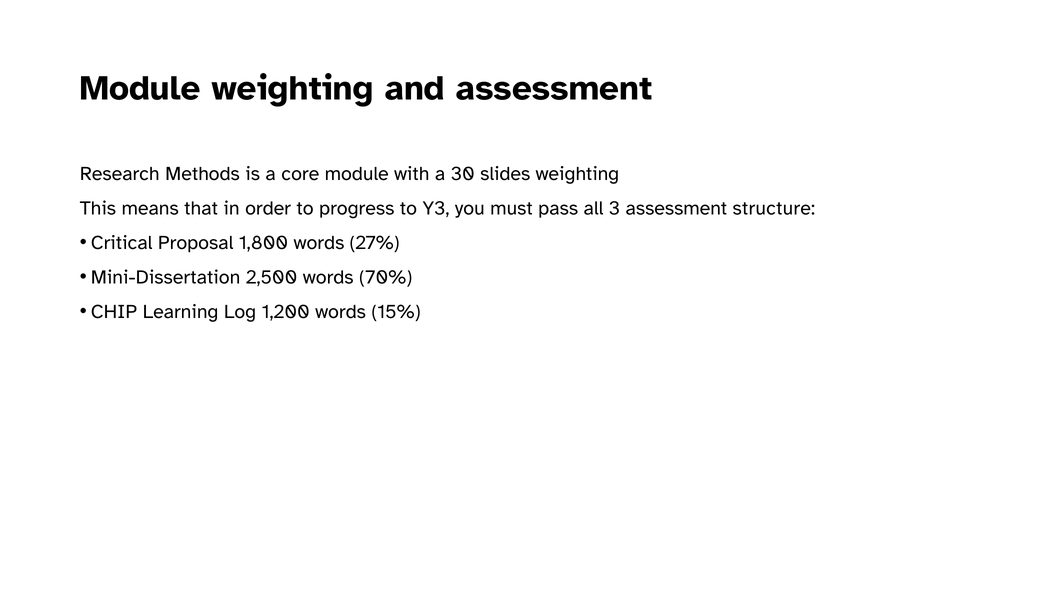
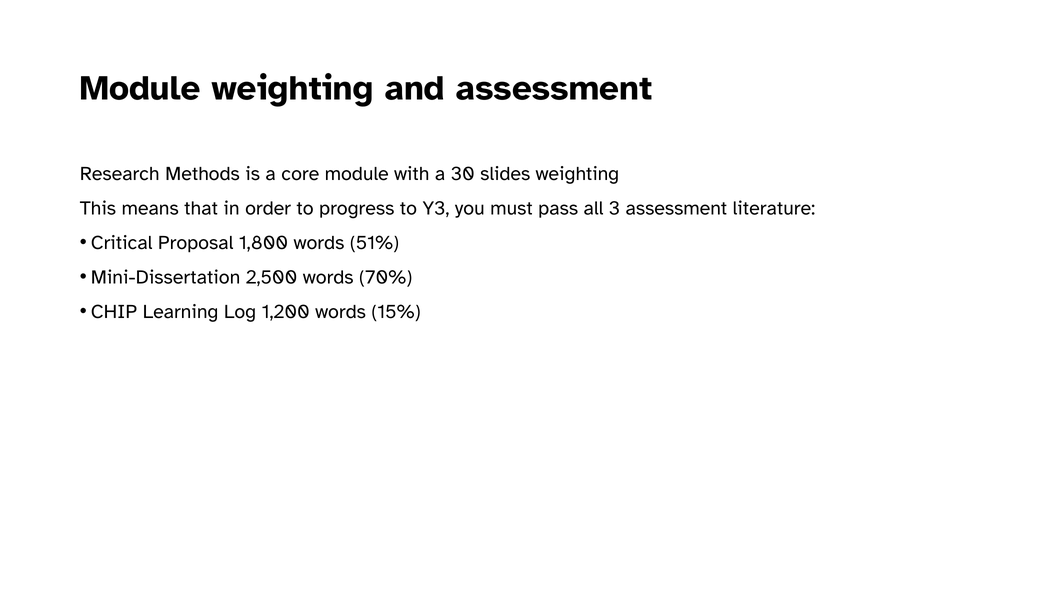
structure: structure -> literature
27%: 27% -> 51%
